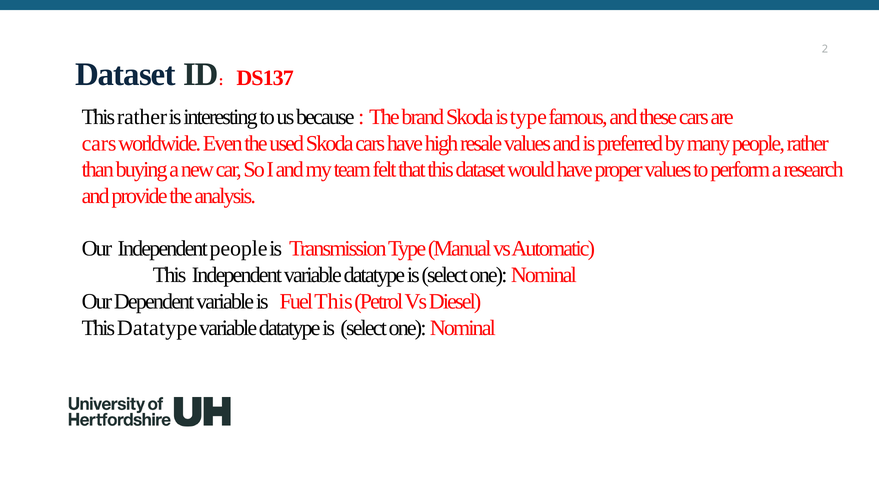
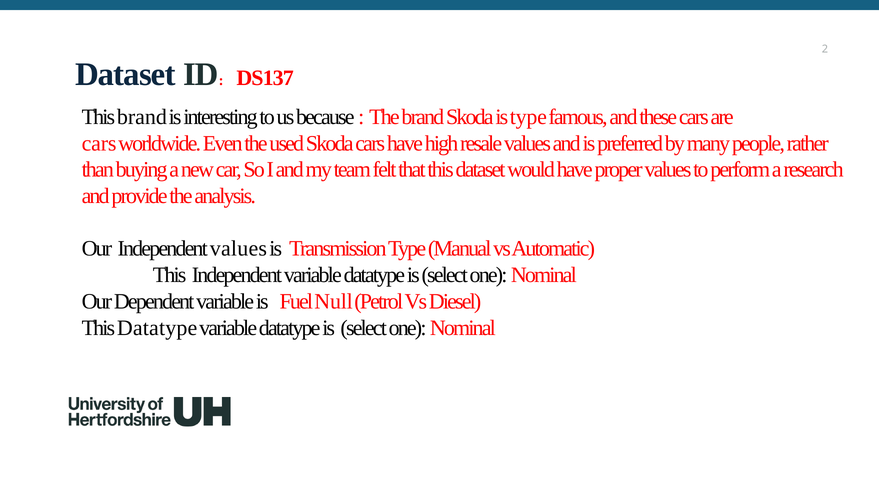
This rather: rather -> brand
Independent people: people -> values
Fuel This: This -> Null
